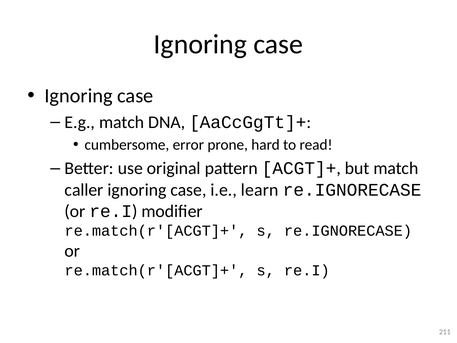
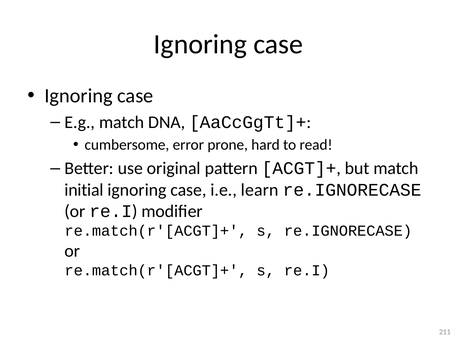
caller: caller -> initial
